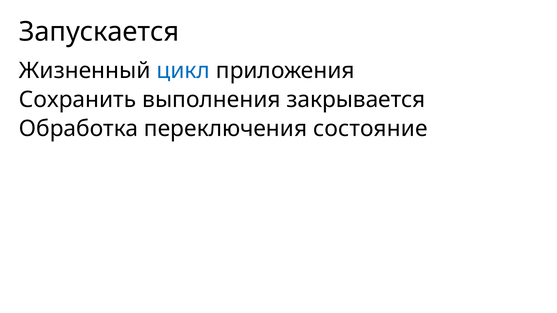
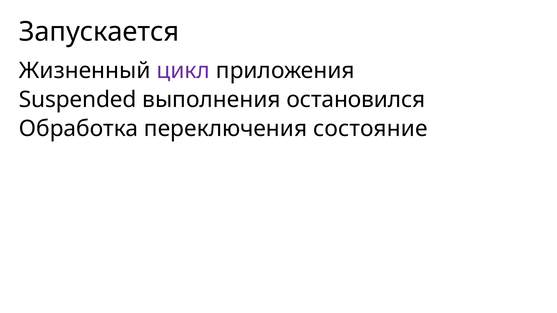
цикл colour: blue -> purple
Сохранить: Сохранить -> Suspended
закрывается: закрывается -> остановился
